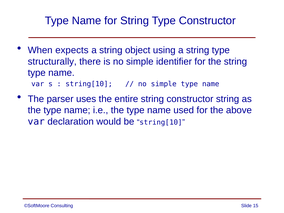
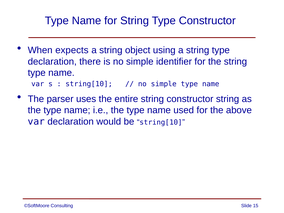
structurally at (52, 61): structurally -> declaration
